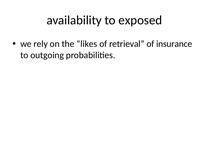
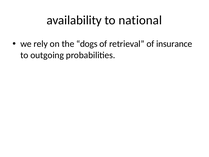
exposed: exposed -> national
likes: likes -> dogs
